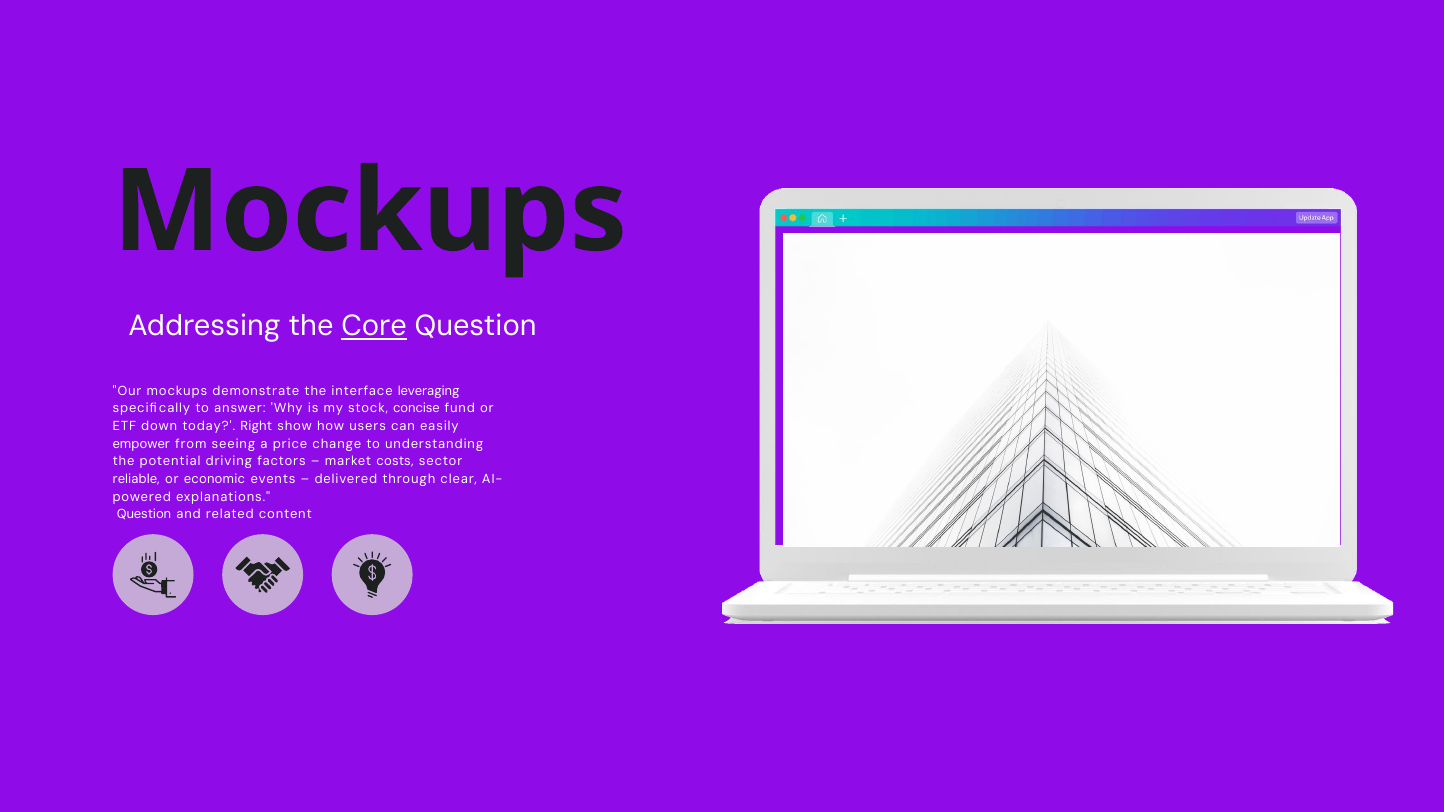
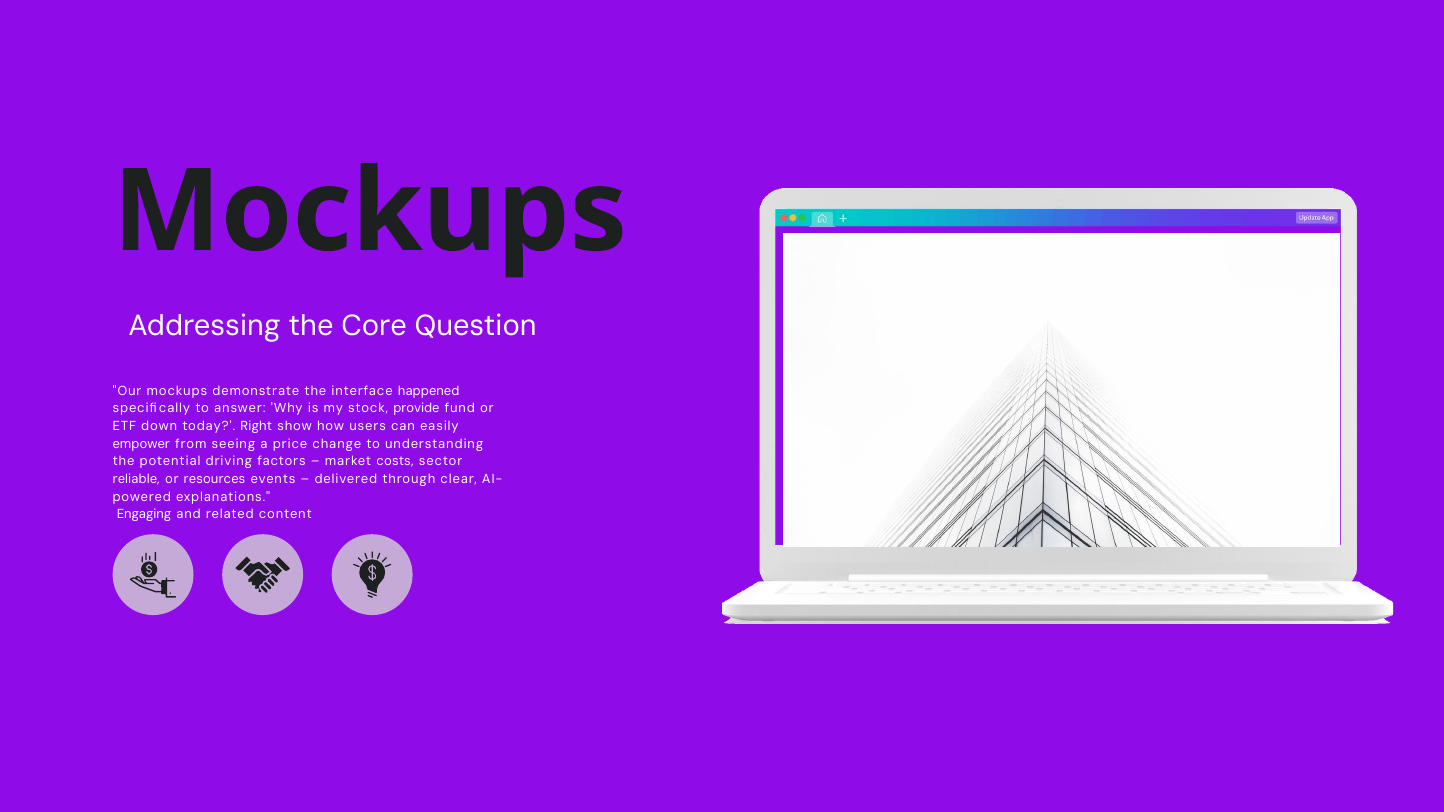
Core underline: present -> none
leveraging: leveraging -> happened
concise: concise -> provide
economic: economic -> resources
Question at (144, 515): Question -> Engaging
